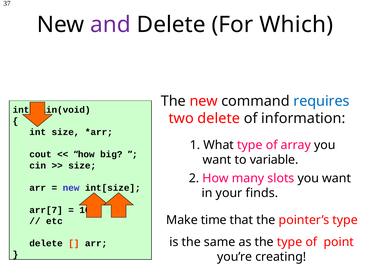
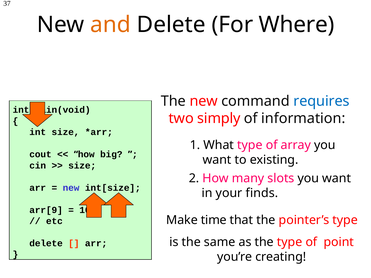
and colour: purple -> orange
Which: Which -> Where
two delete: delete -> simply
variable: variable -> existing
arr[7: arr[7 -> arr[9
